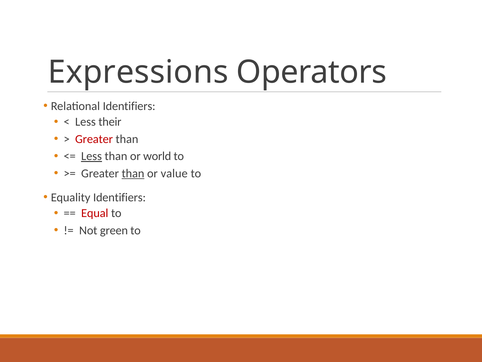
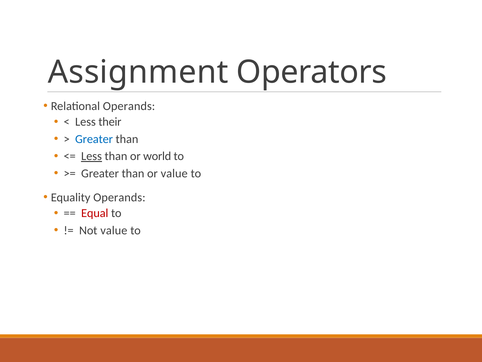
Expressions: Expressions -> Assignment
Relational Identifiers: Identifiers -> Operands
Greater at (94, 139) colour: red -> blue
than at (133, 173) underline: present -> none
Equality Identifiers: Identifiers -> Operands
Not green: green -> value
